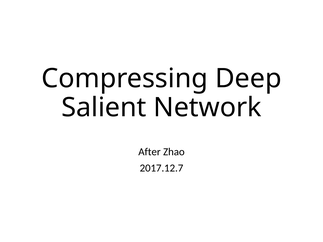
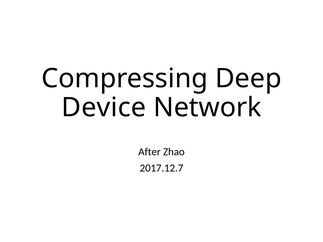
Salient: Salient -> Device
